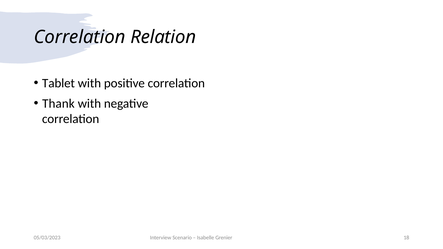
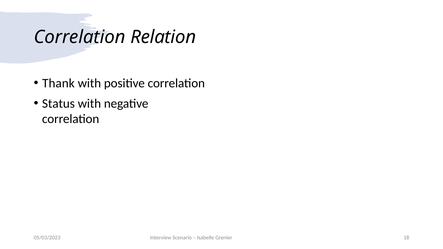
Tablet: Tablet -> Thank
Thank: Thank -> Status
